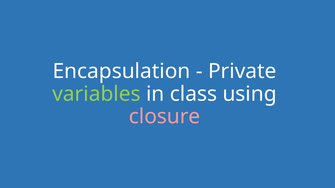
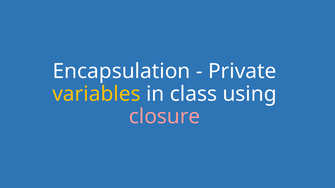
variables colour: light green -> yellow
